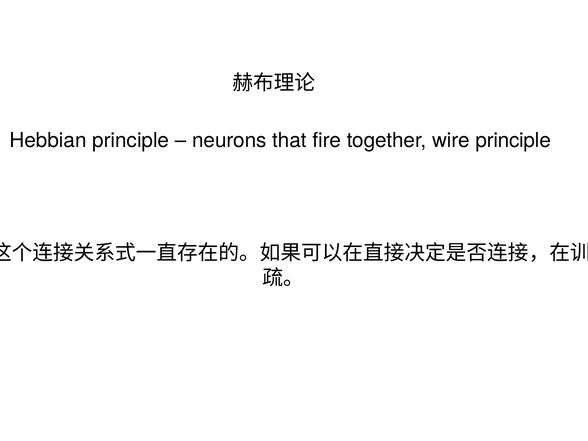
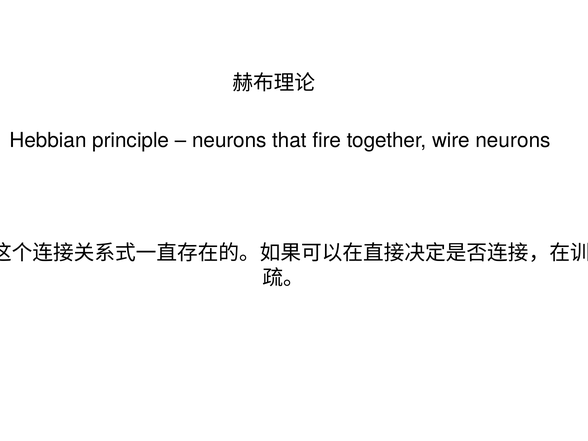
wire principle: principle -> neurons
